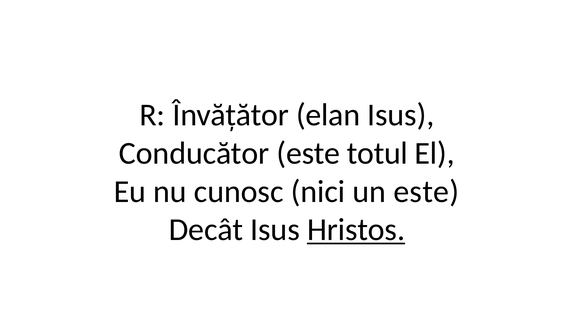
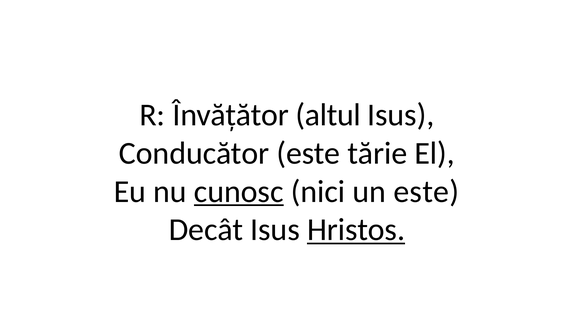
elan: elan -> altul
totul: totul -> tărie
cunosc underline: none -> present
